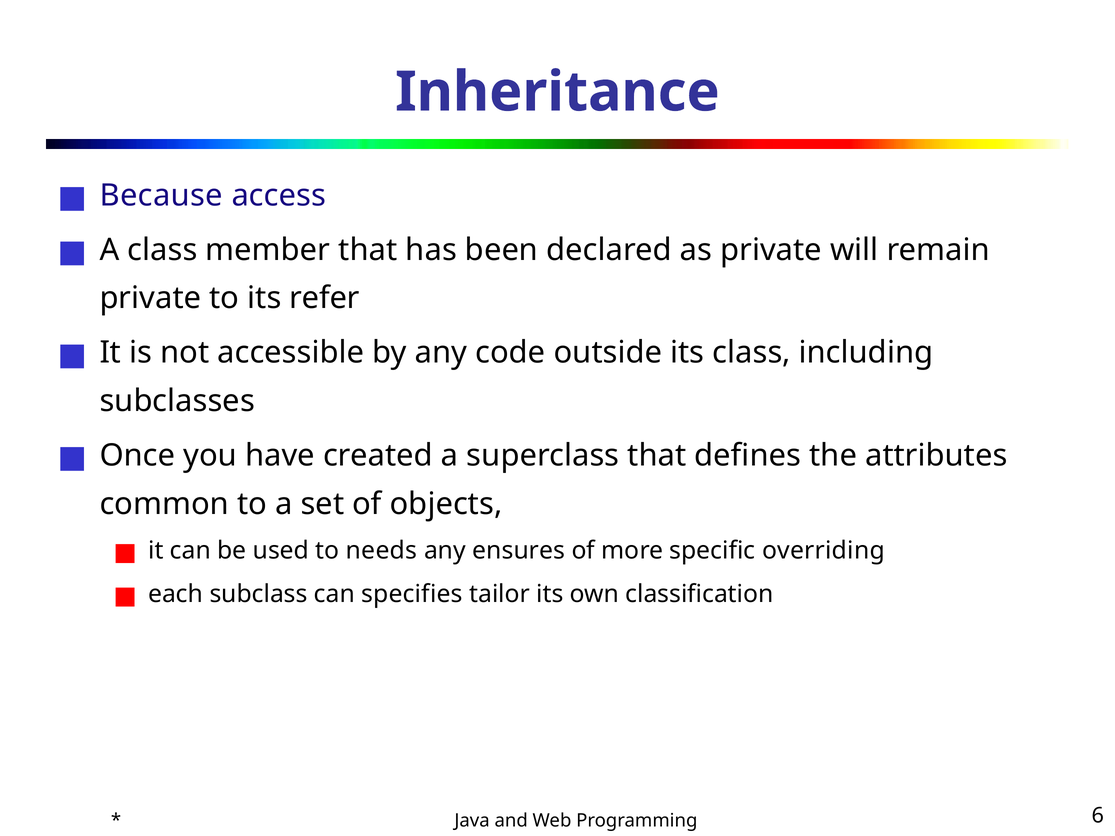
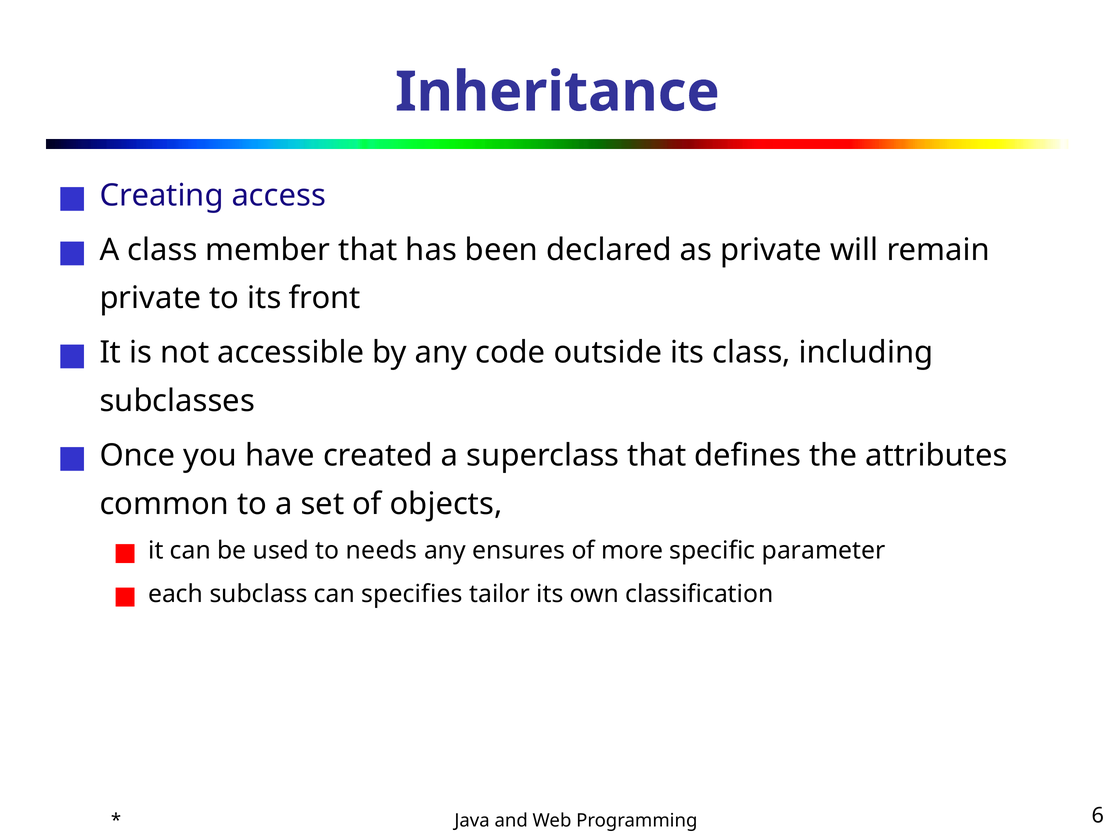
Because: Because -> Creating
refer: refer -> front
overriding: overriding -> parameter
